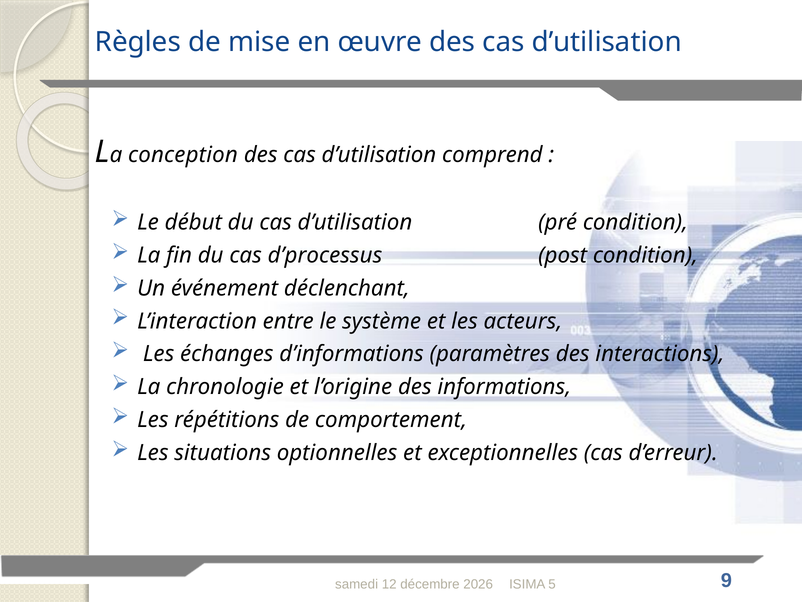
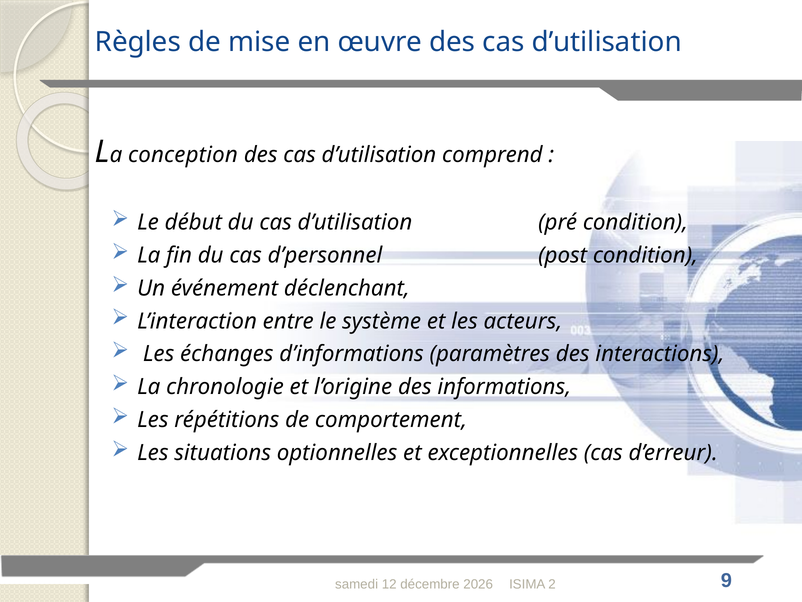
d’processus: d’processus -> d’personnel
5: 5 -> 2
